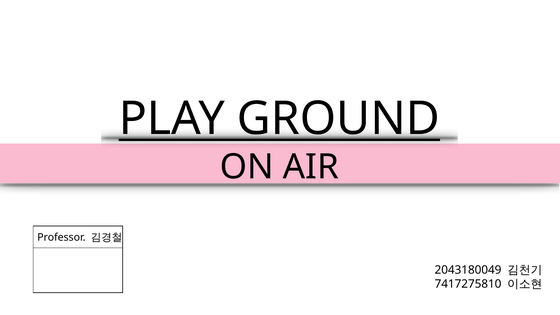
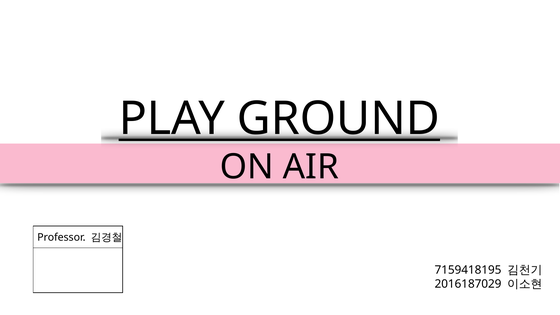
2043180049: 2043180049 -> 7159418195
7417275810: 7417275810 -> 2016187029
